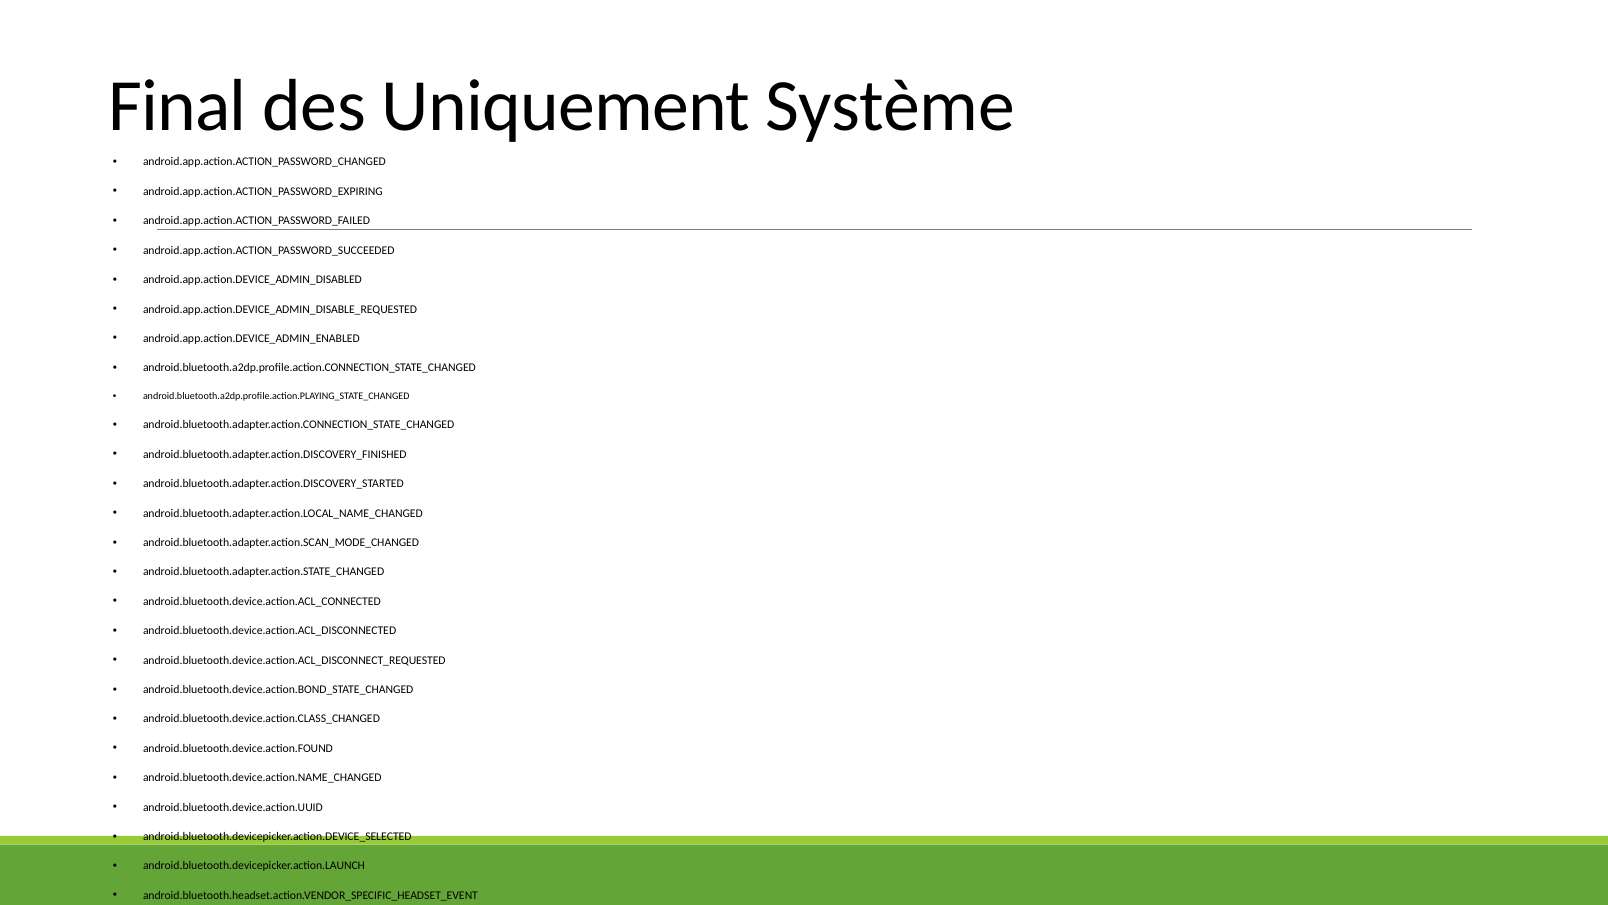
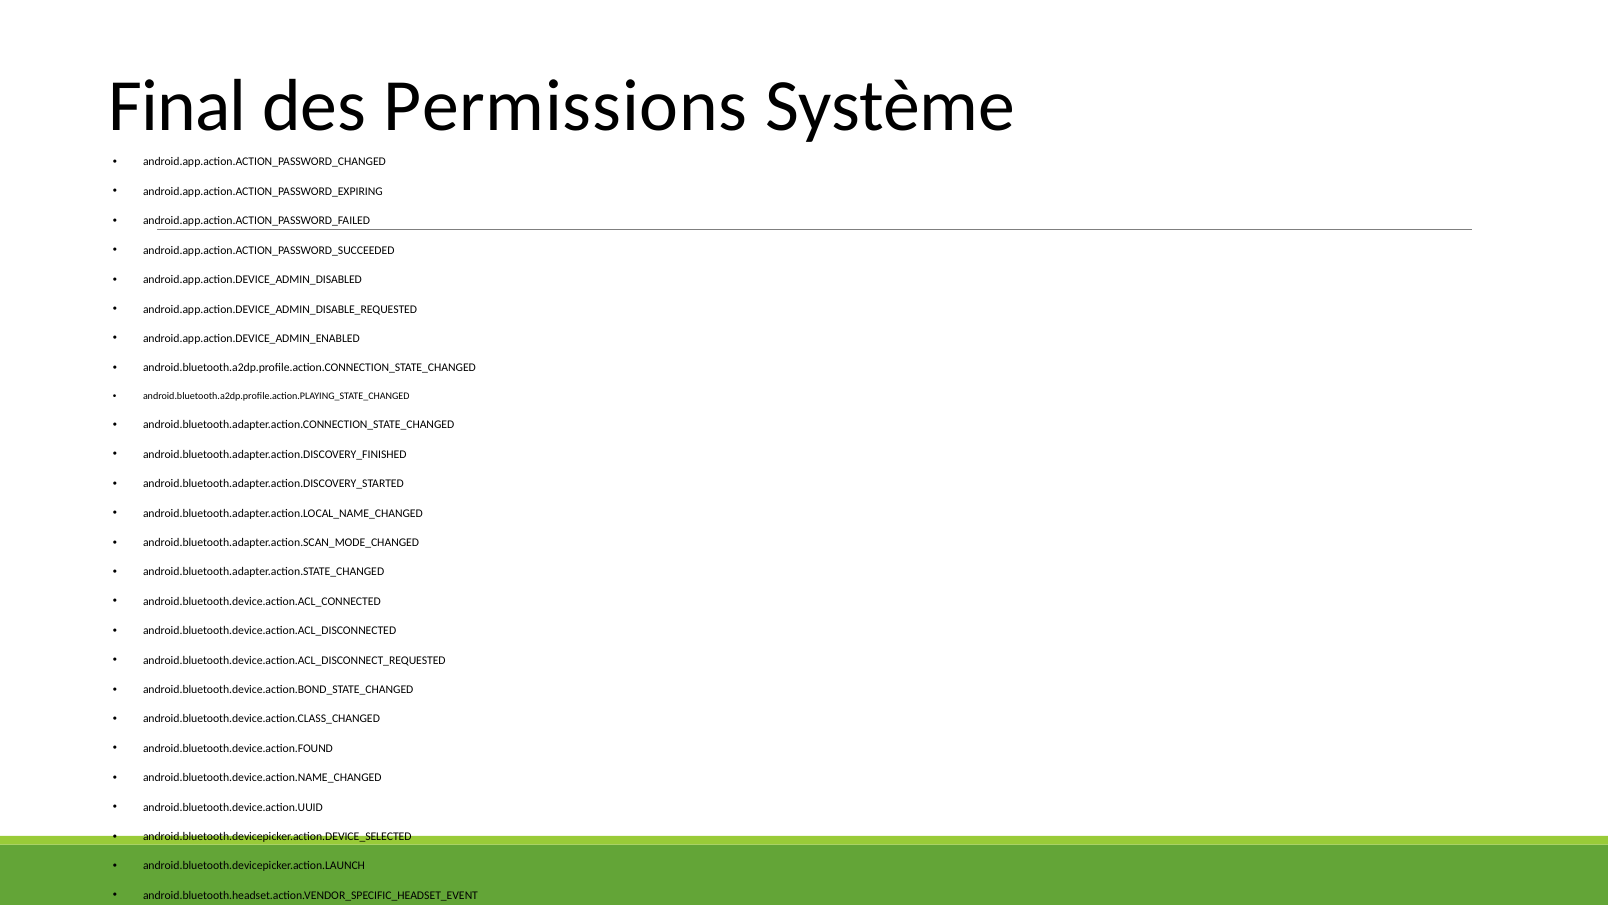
Uniquement: Uniquement -> Permissions
